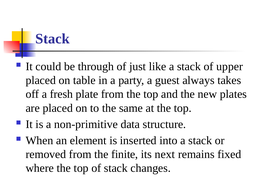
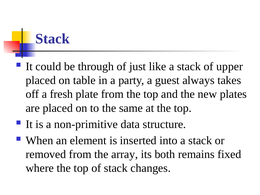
finite: finite -> array
next: next -> both
